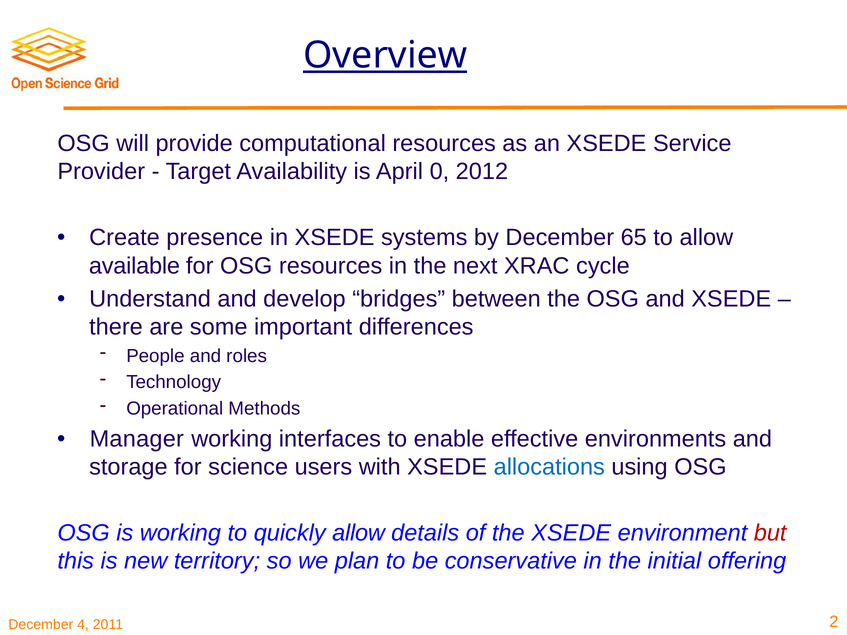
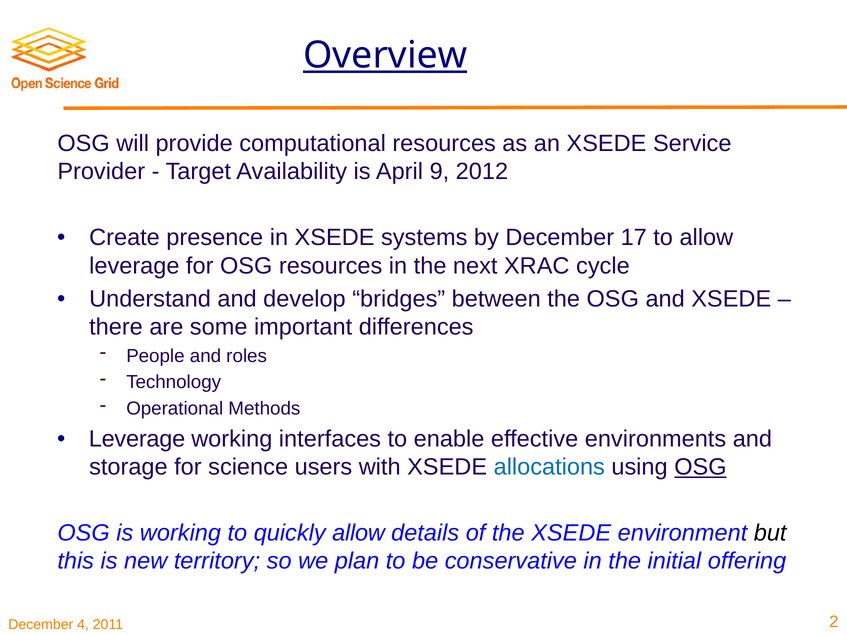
0: 0 -> 9
65: 65 -> 17
available at (134, 266): available -> leverage
Manager at (137, 439): Manager -> Leverage
OSG at (700, 467) underline: none -> present
but colour: red -> black
